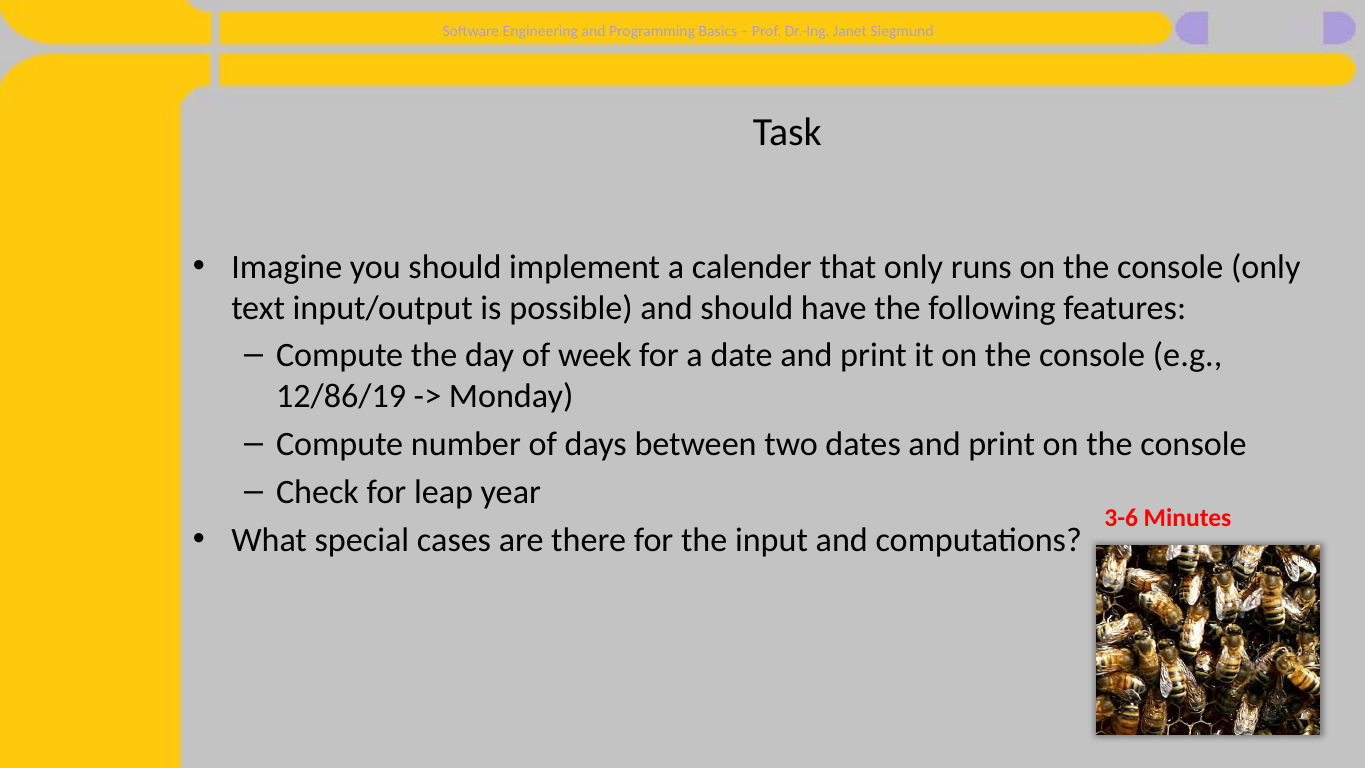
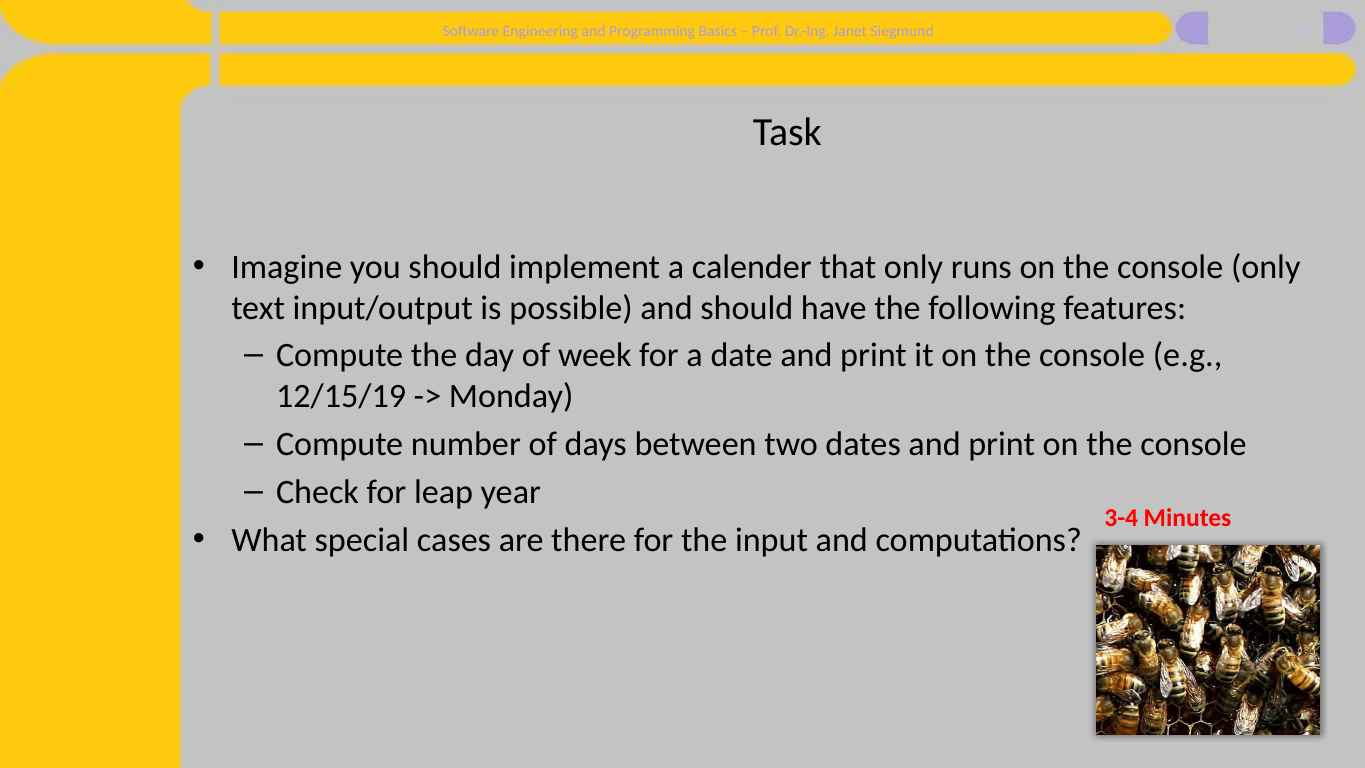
12/86/19: 12/86/19 -> 12/15/19
3-6: 3-6 -> 3-4
